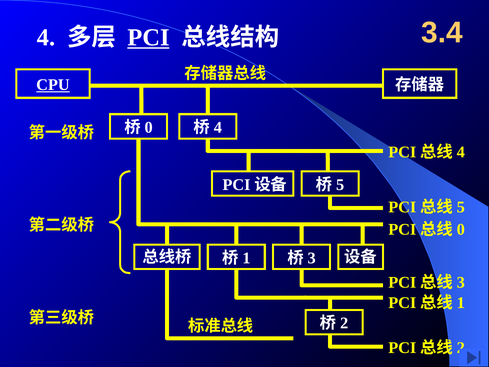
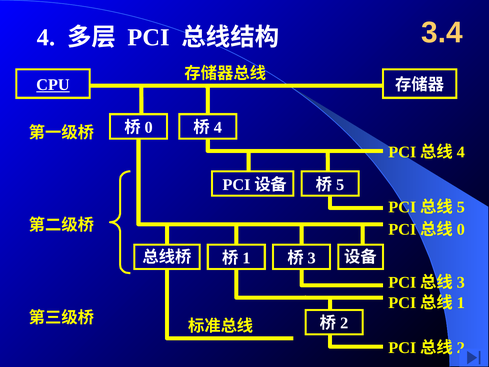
PCI underline: present -> none
